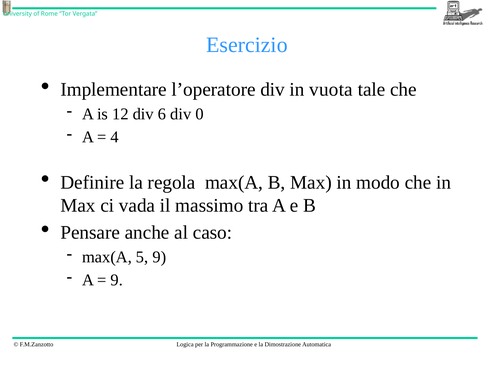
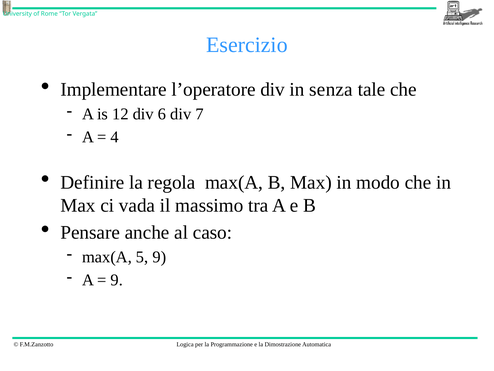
vuota: vuota -> senza
0: 0 -> 7
